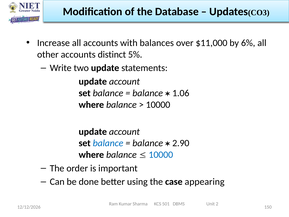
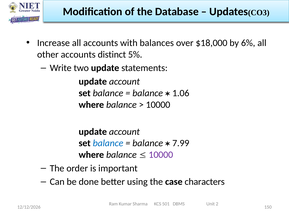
$11,000: $11,000 -> $18,000
2.90: 2.90 -> 7.99
10000 at (161, 155) colour: blue -> purple
appearing: appearing -> characters
